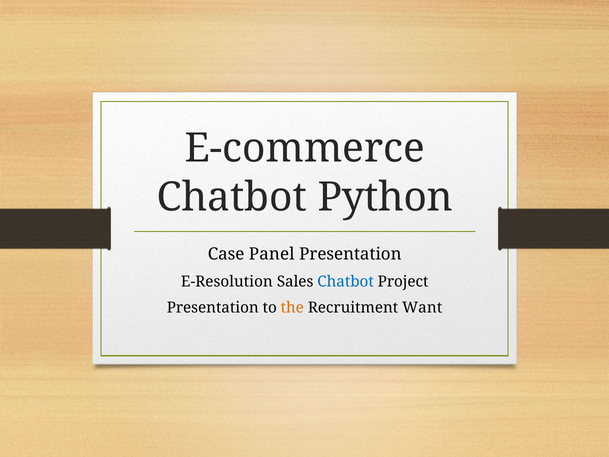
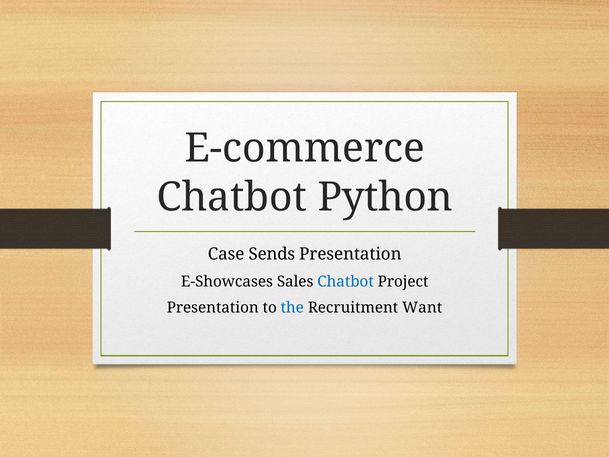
Panel: Panel -> Sends
E-Resolution: E-Resolution -> E-Showcases
the colour: orange -> blue
